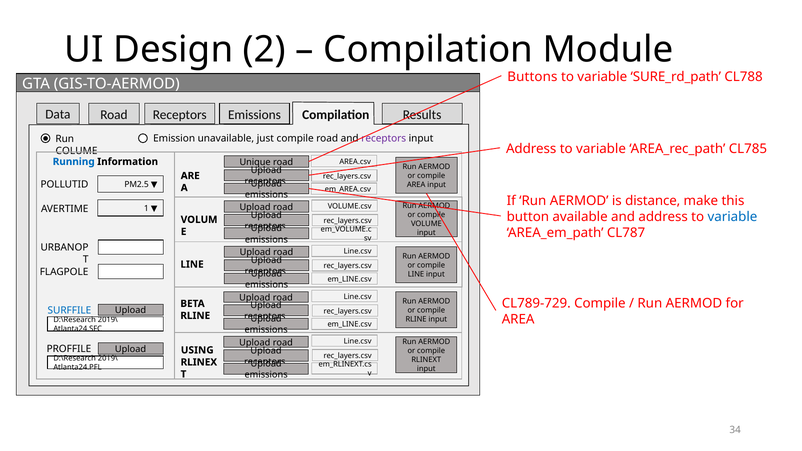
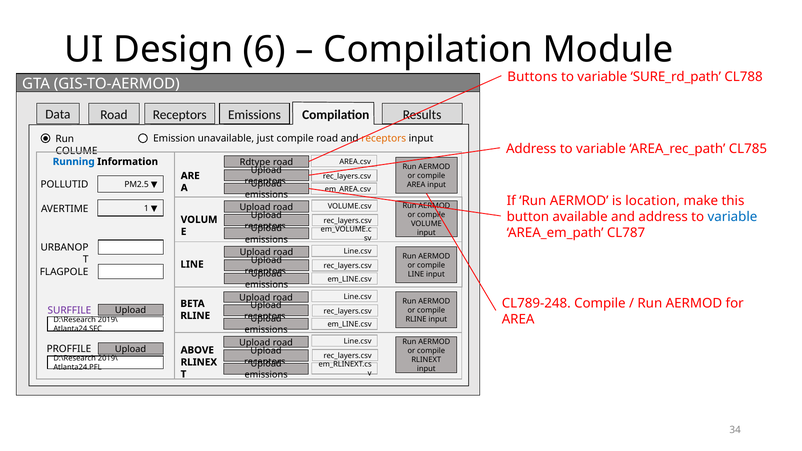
2: 2 -> 6
receptors at (384, 139) colour: purple -> orange
Unique: Unique -> Rdtype
distance: distance -> location
CL789-729: CL789-729 -> CL789-248
SURFFILE colour: blue -> purple
USING: USING -> ABOVE
